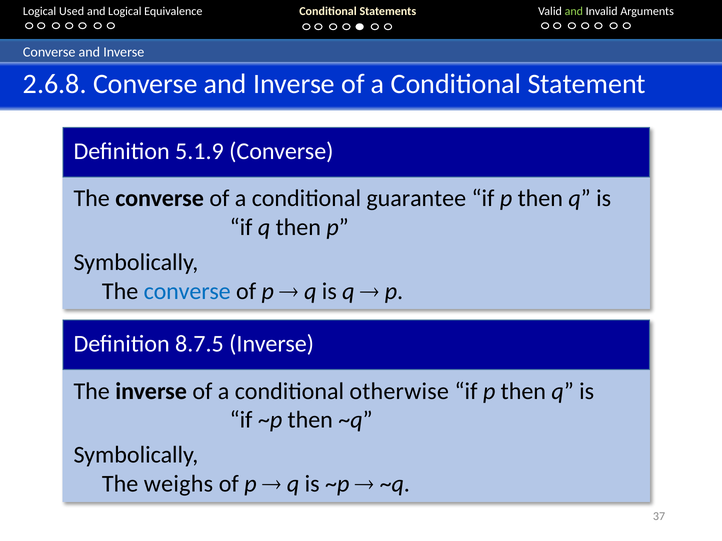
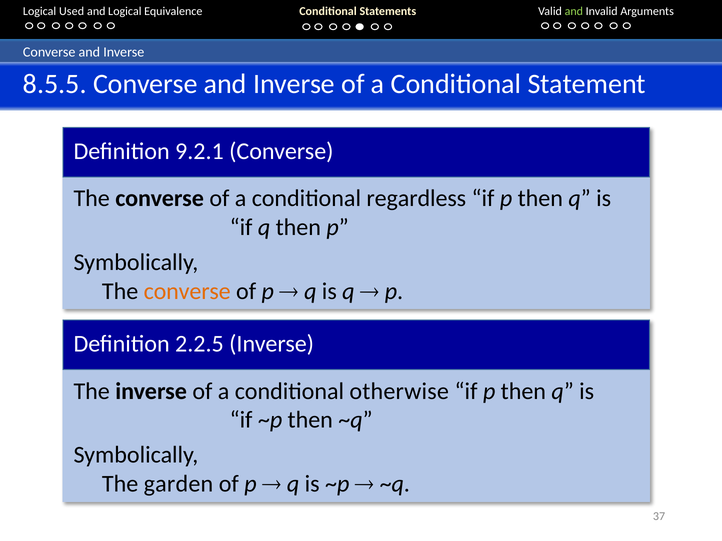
2.6.8: 2.6.8 -> 8.5.5
5.1.9: 5.1.9 -> 9.2.1
guarantee: guarantee -> regardless
converse at (187, 291) colour: blue -> orange
8.7.5: 8.7.5 -> 2.2.5
weighs: weighs -> garden
